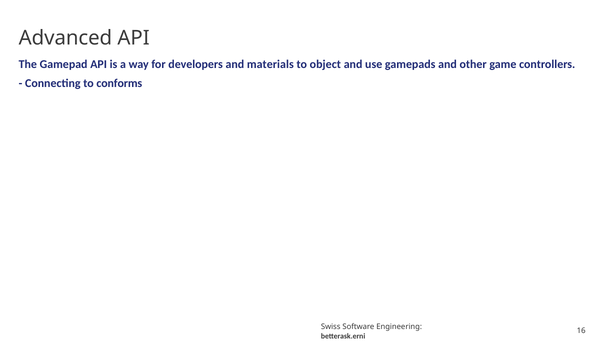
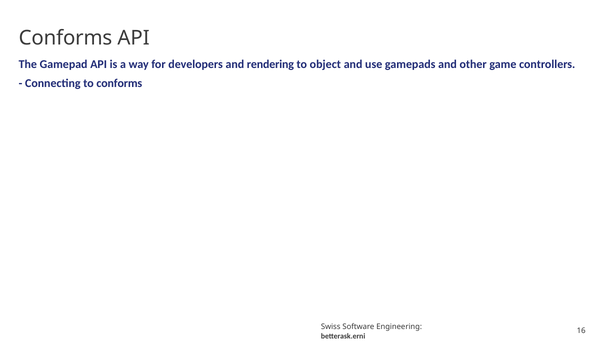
Advanced at (65, 38): Advanced -> Conforms
materials: materials -> rendering
